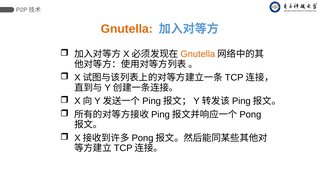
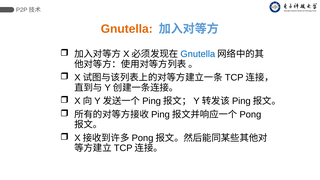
Gnutella at (198, 54) colour: orange -> blue
